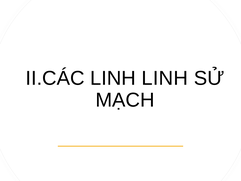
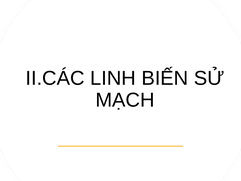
LINH LINH: LINH -> BIẾN
